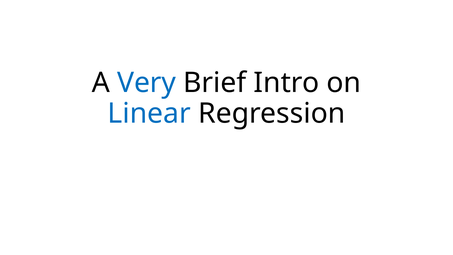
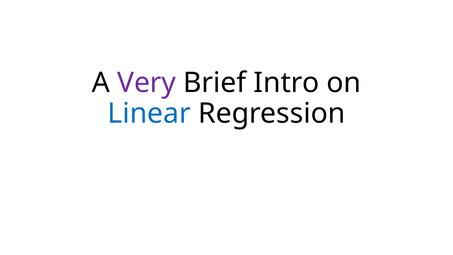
Very colour: blue -> purple
